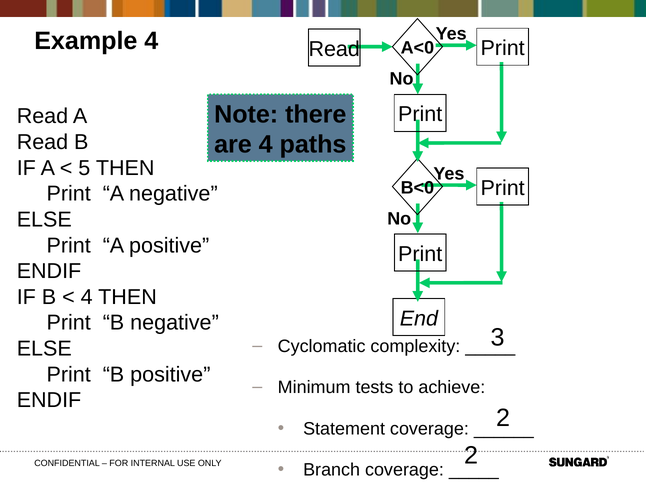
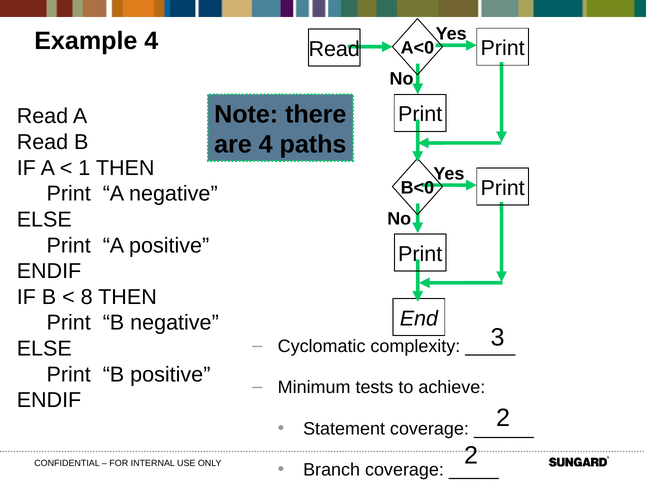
5: 5 -> 1
4 at (87, 297): 4 -> 8
